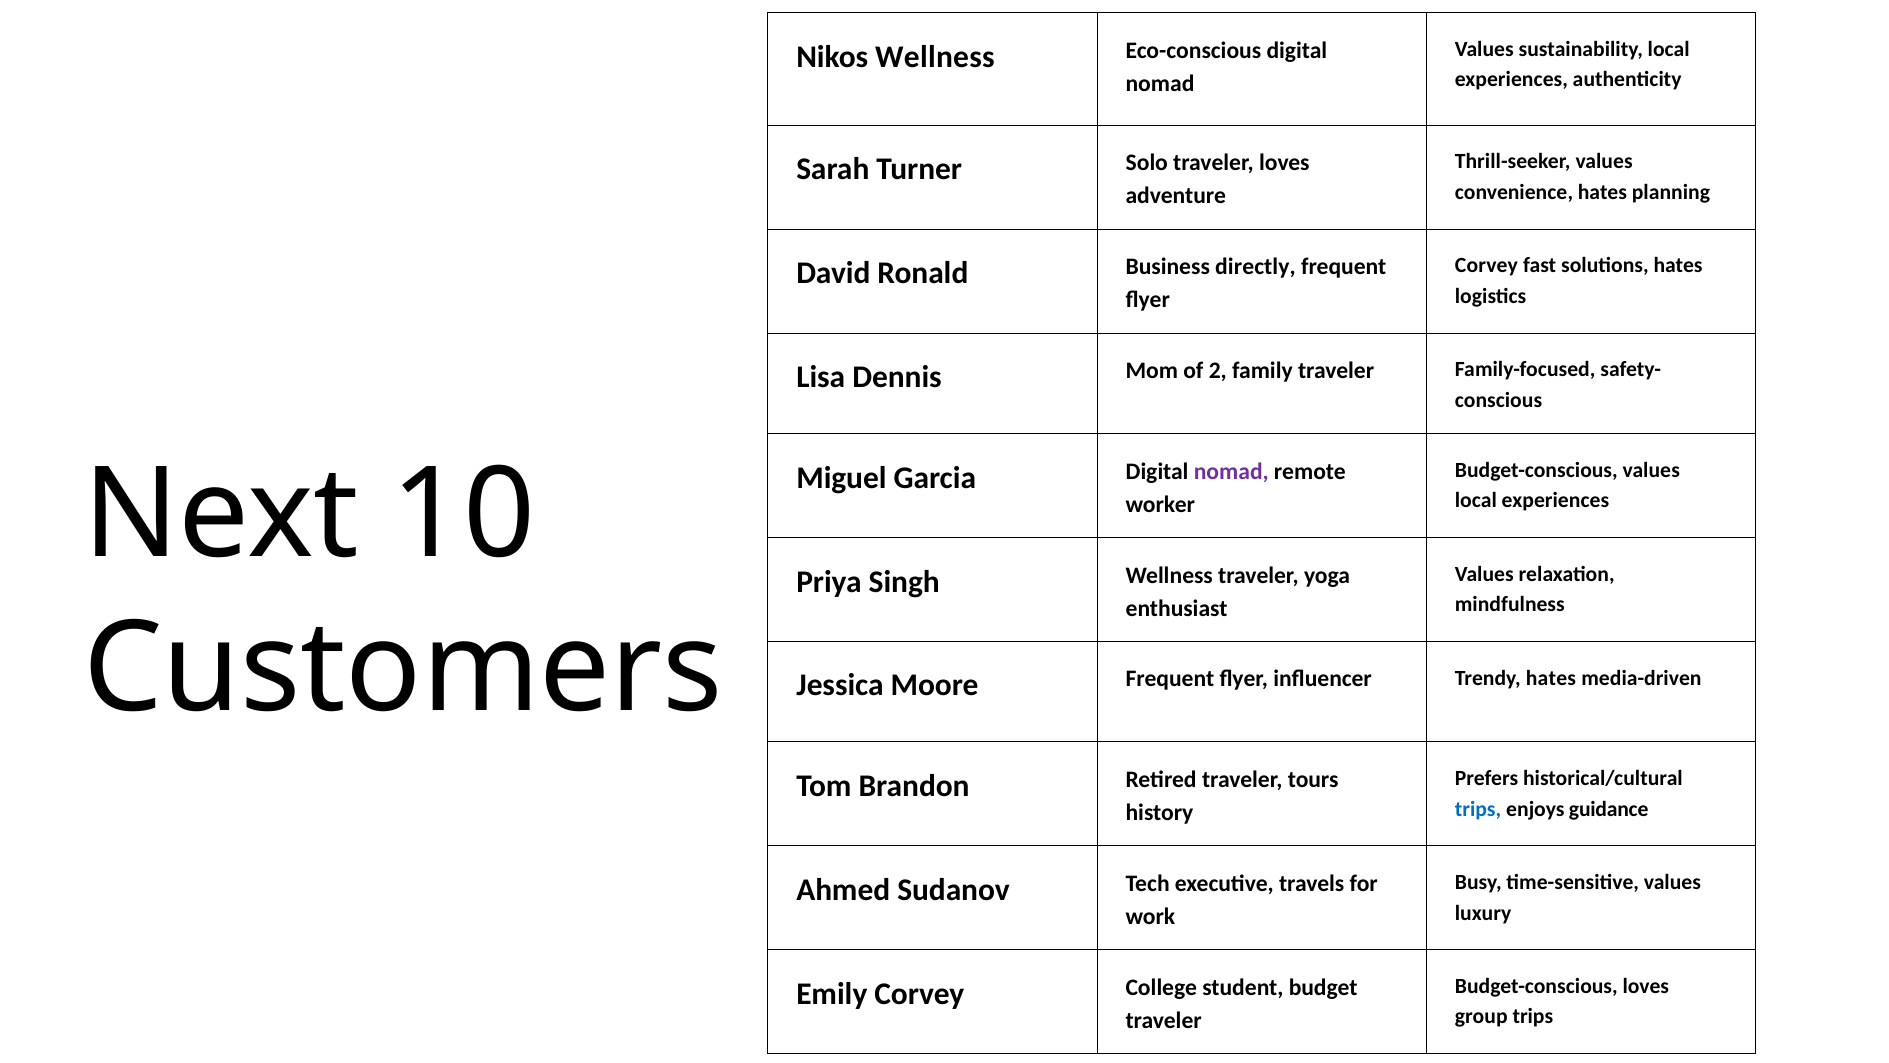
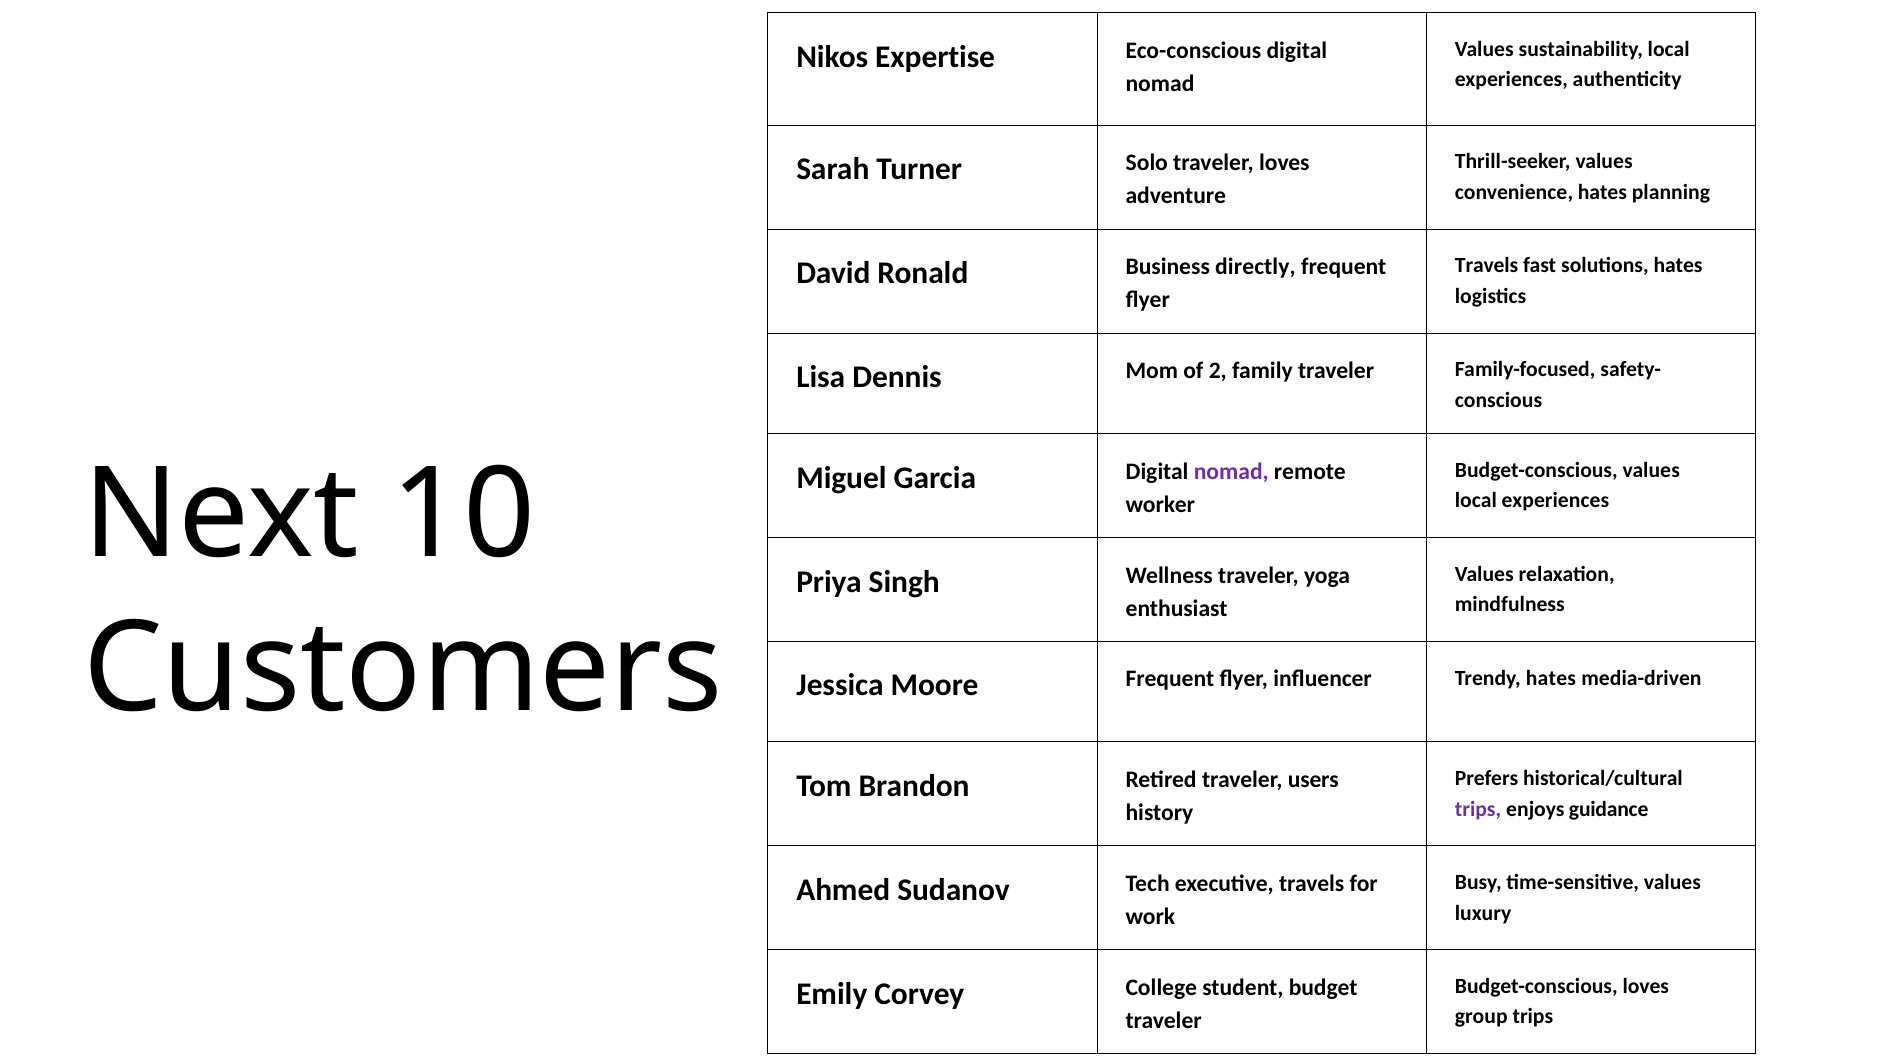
Nikos Wellness: Wellness -> Expertise
Corvey at (1486, 265): Corvey -> Travels
tours: tours -> users
trips at (1478, 809) colour: blue -> purple
